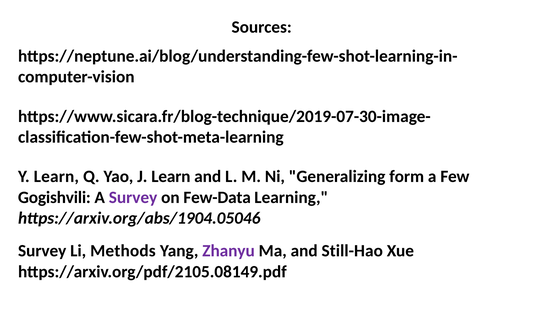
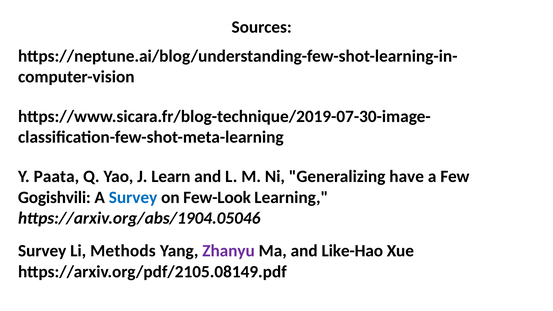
Y Learn: Learn -> Paata
form: form -> have
Survey at (133, 197) colour: purple -> blue
Few-Data: Few-Data -> Few-Look
Still-Hao: Still-Hao -> Like-Hao
